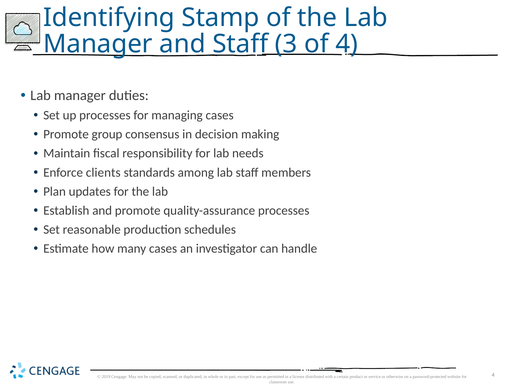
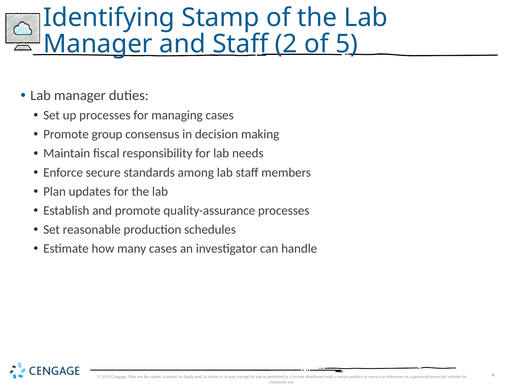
3: 3 -> 2
of 4: 4 -> 5
clients: clients -> secure
